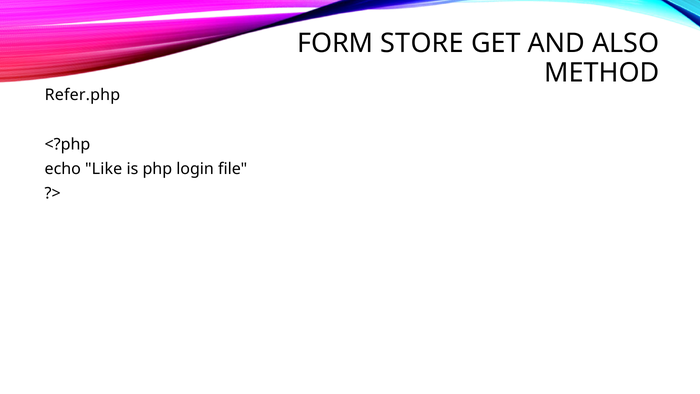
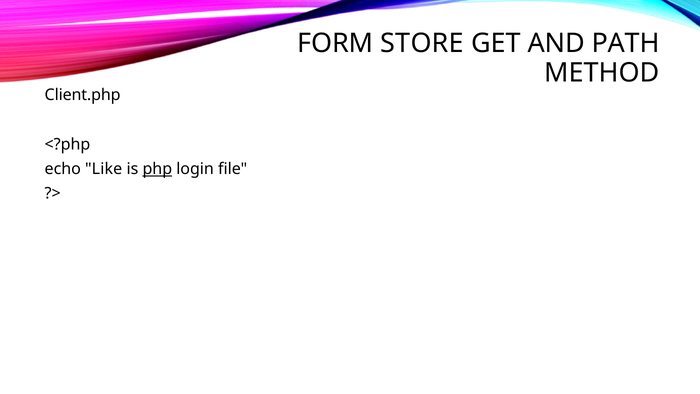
ALSO: ALSO -> PATH
Refer.php: Refer.php -> Client.php
php underline: none -> present
